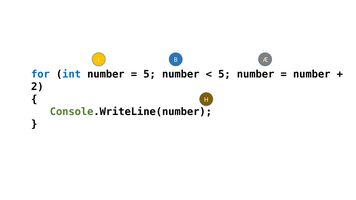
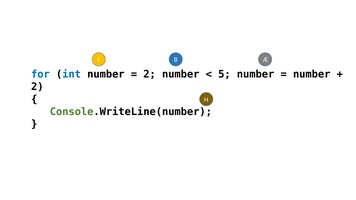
5 at (150, 74): 5 -> 2
